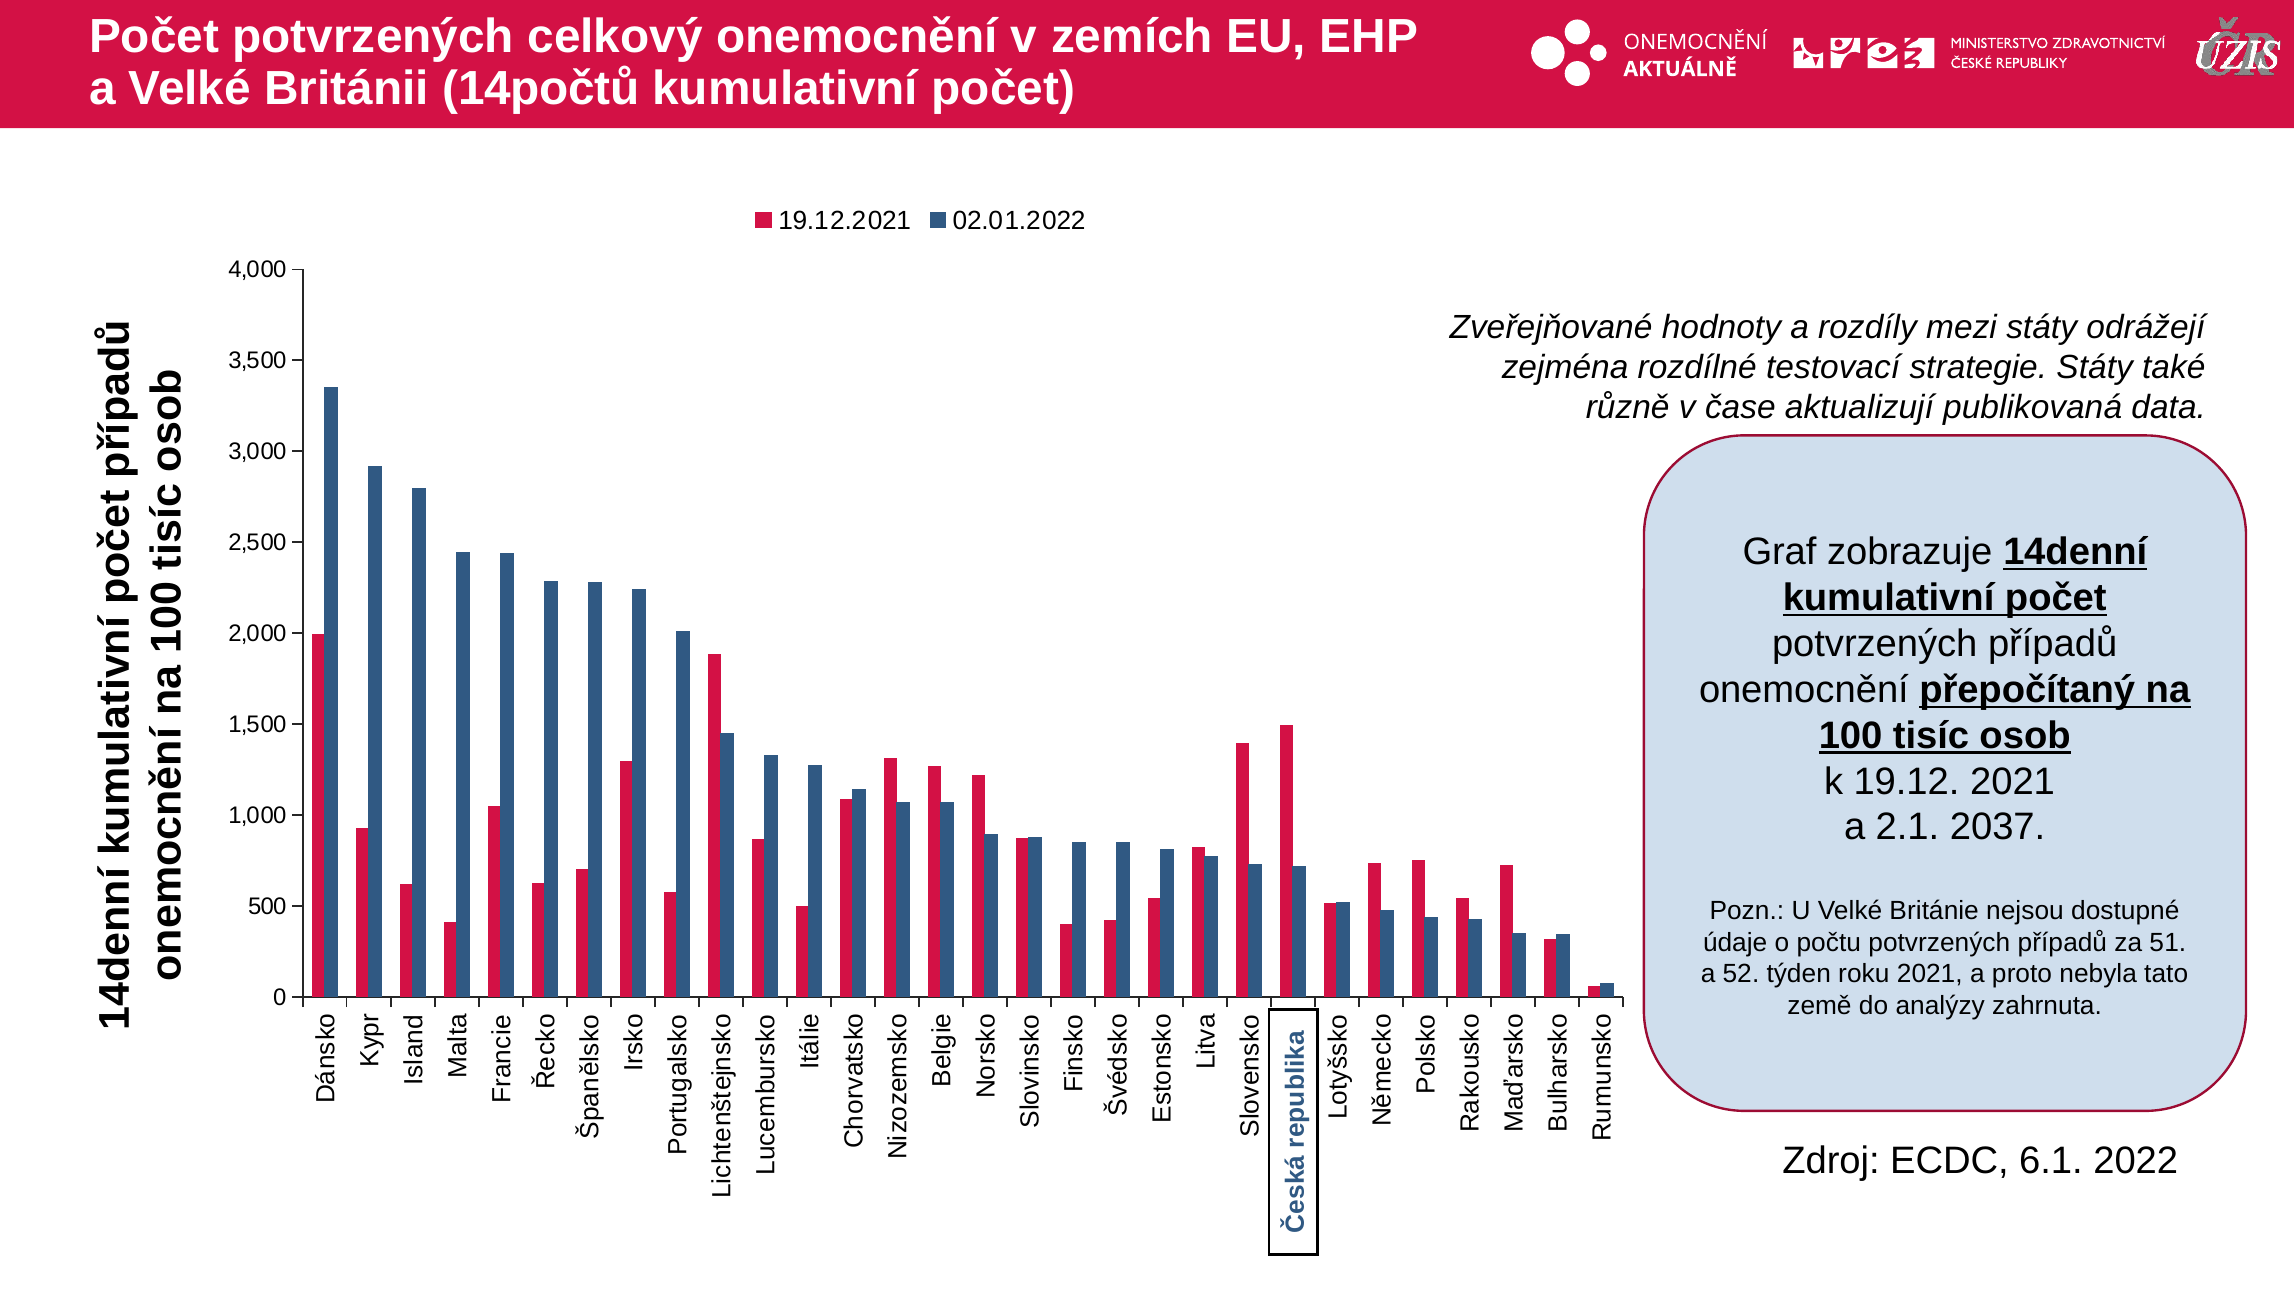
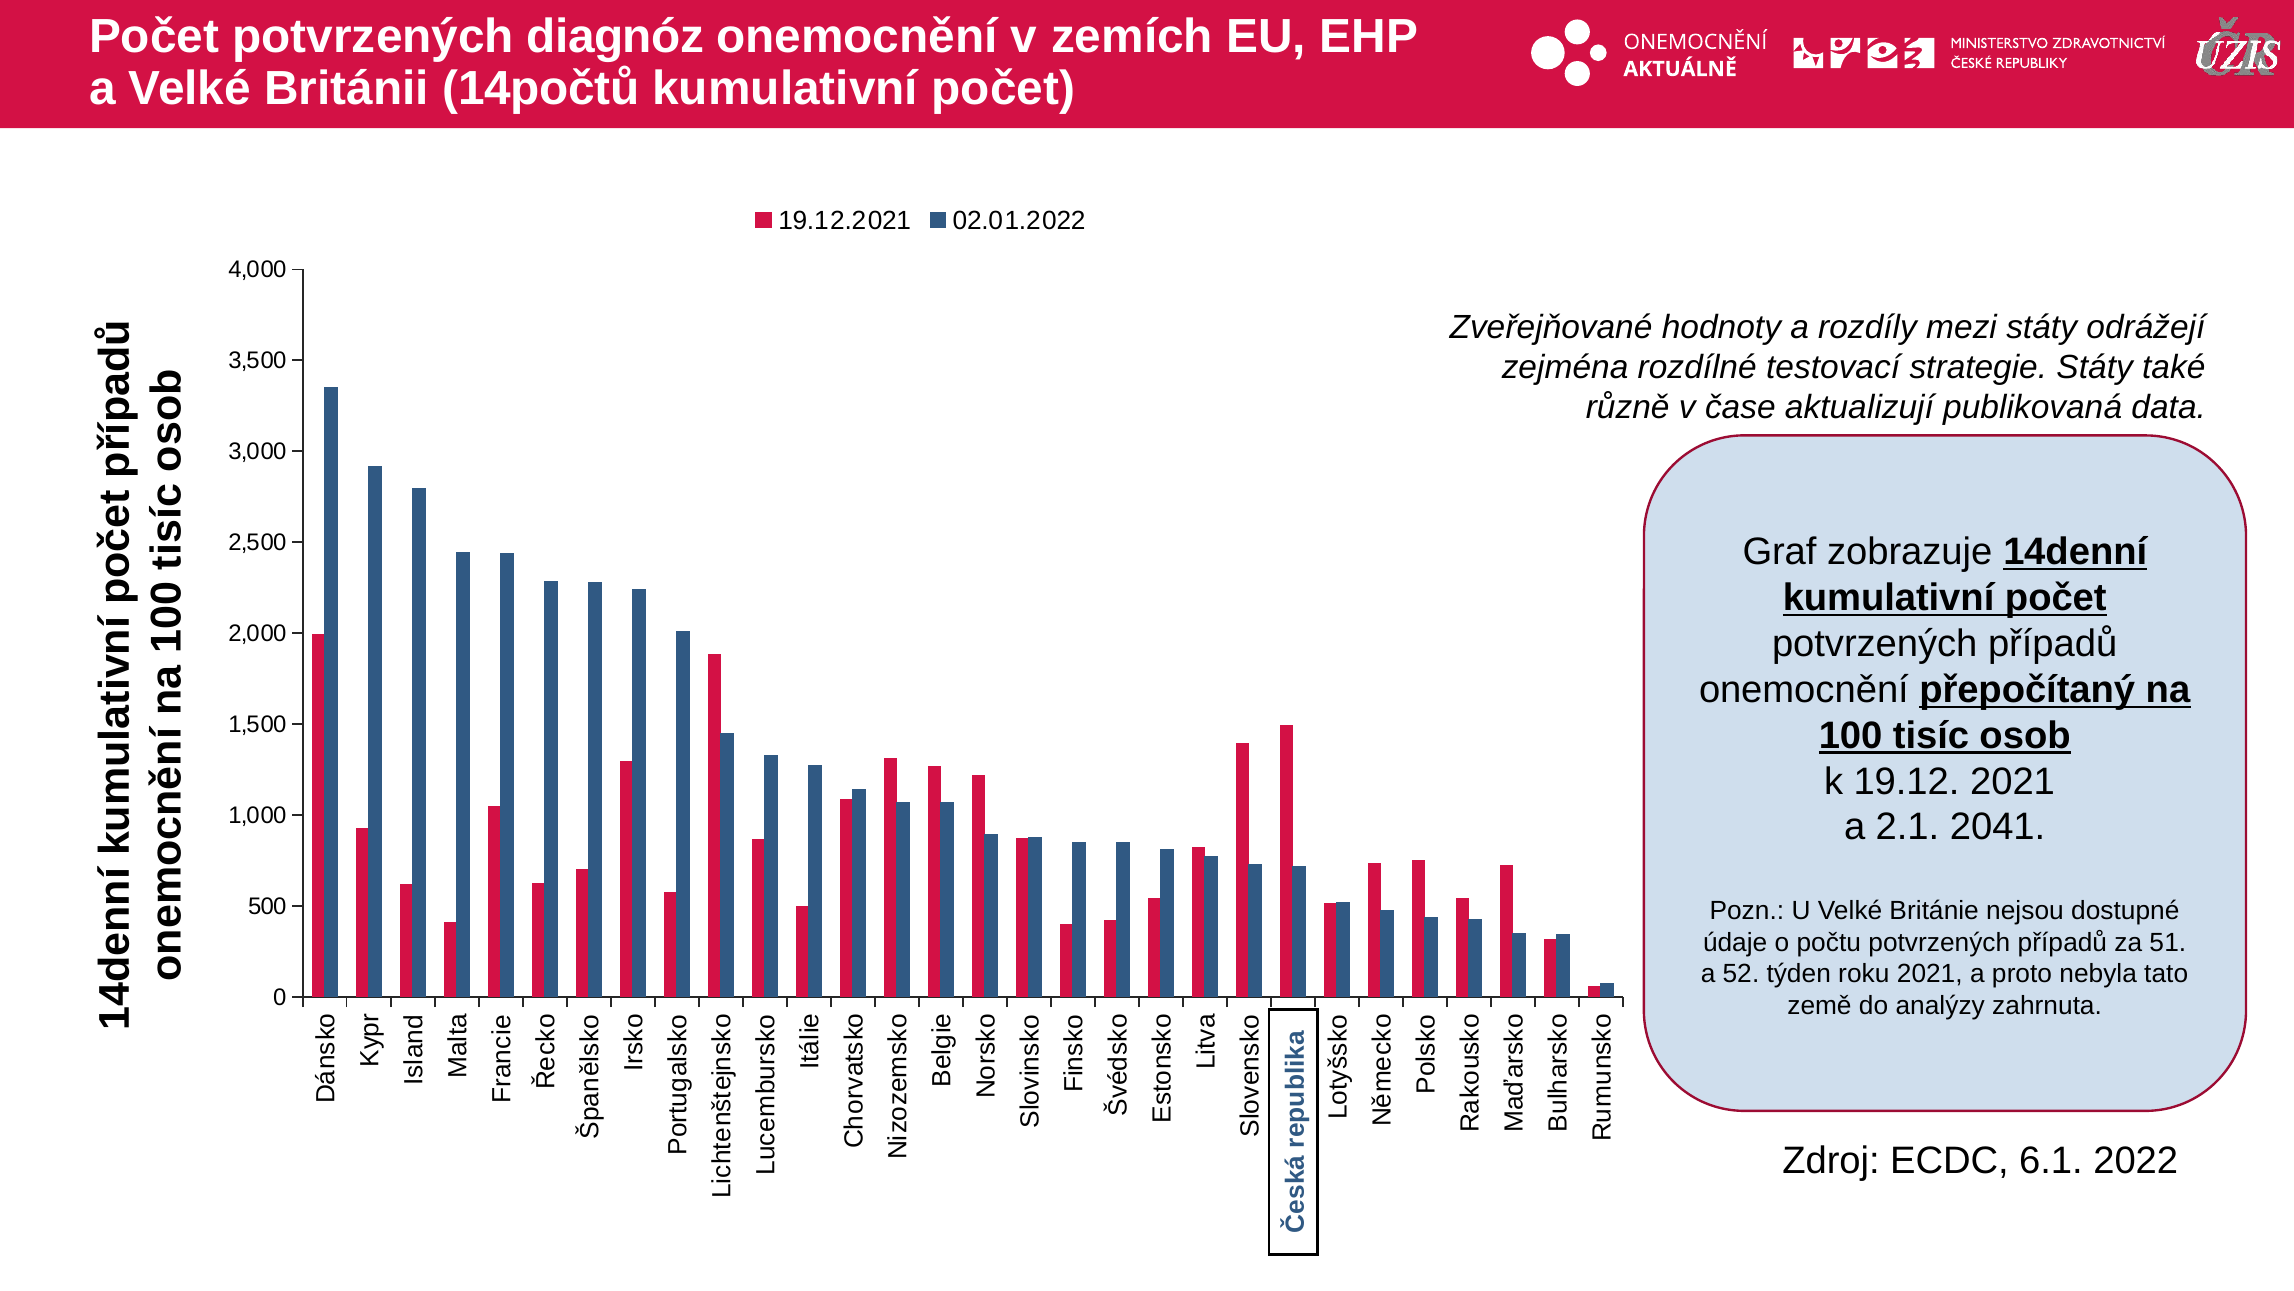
celkový: celkový -> diagnóz
2037: 2037 -> 2041
